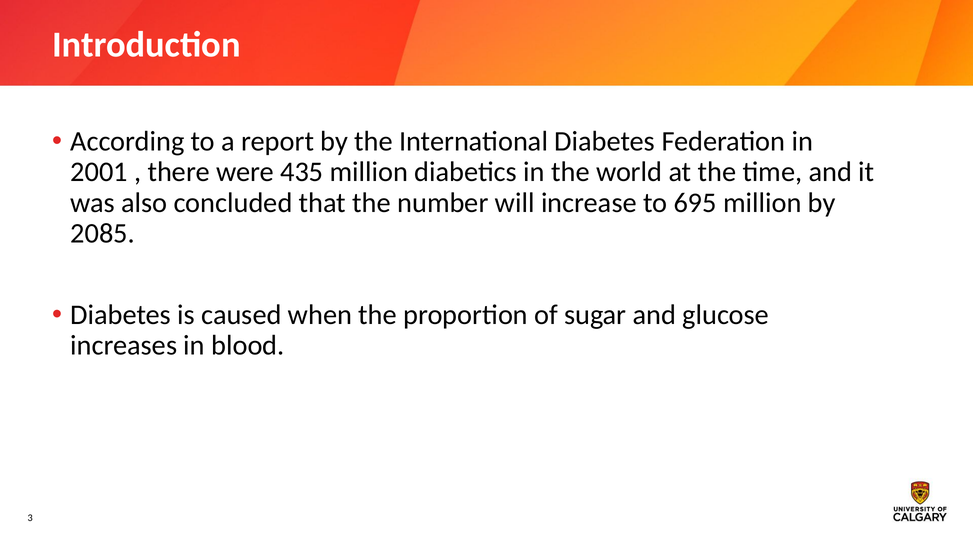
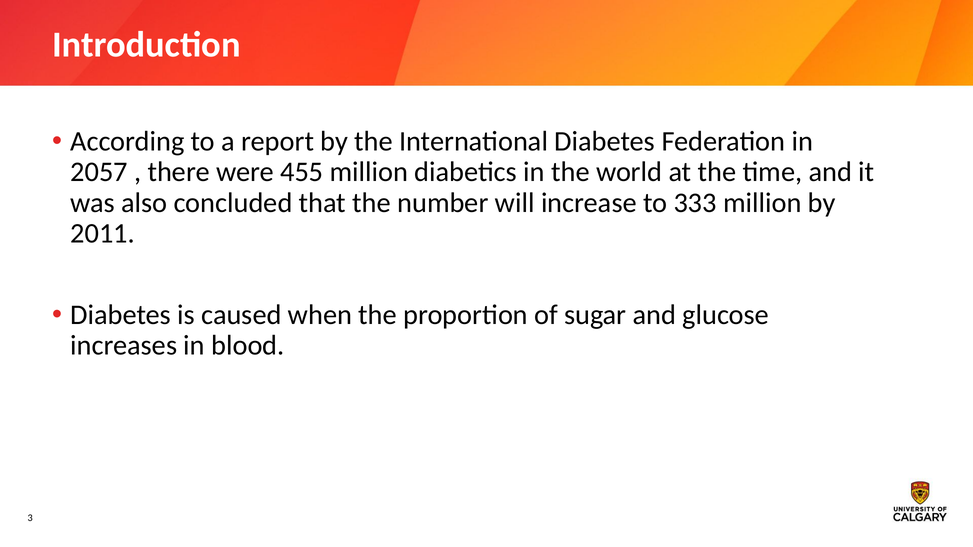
2001: 2001 -> 2057
435: 435 -> 455
695: 695 -> 333
2085: 2085 -> 2011
